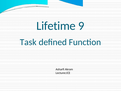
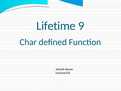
Task: Task -> Char
